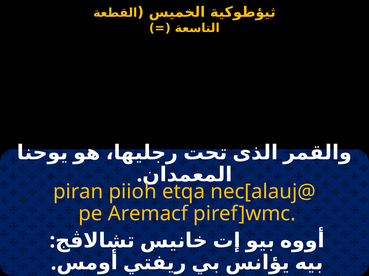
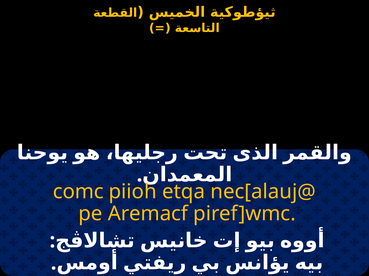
piran: piran -> comc
